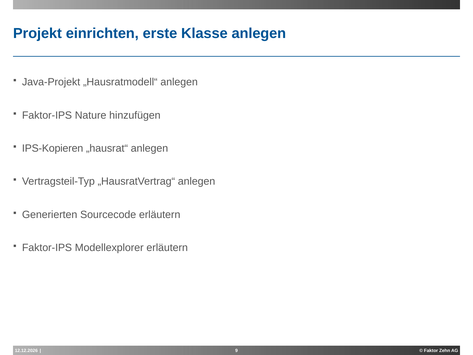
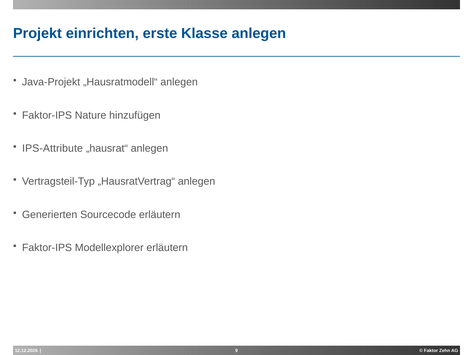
IPS-Kopieren: IPS-Kopieren -> IPS-Attribute
